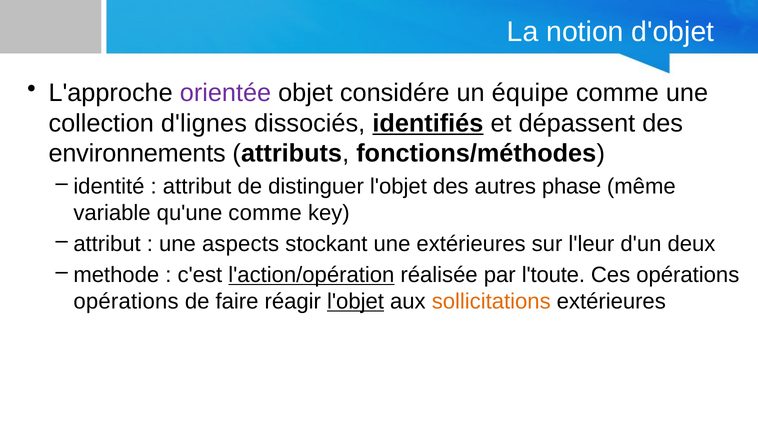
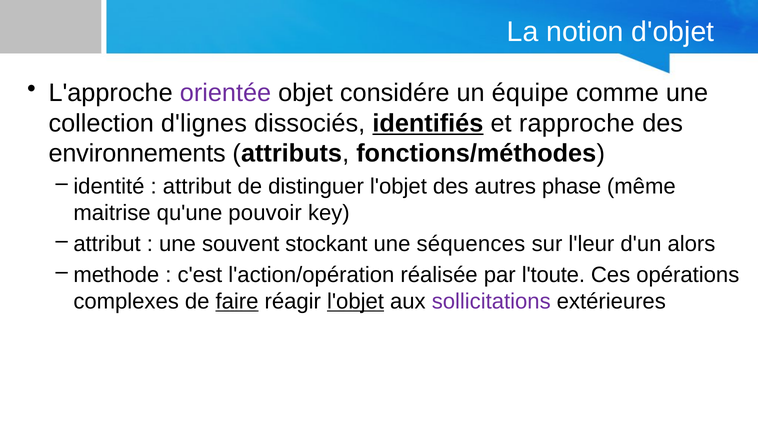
dépassent: dépassent -> rapproche
variable: variable -> maitrise
qu'une comme: comme -> pouvoir
aspects: aspects -> souvent
une extérieures: extérieures -> séquences
deux: deux -> alors
l'action/opération underline: present -> none
opérations at (126, 301): opérations -> complexes
faire underline: none -> present
sollicitations colour: orange -> purple
